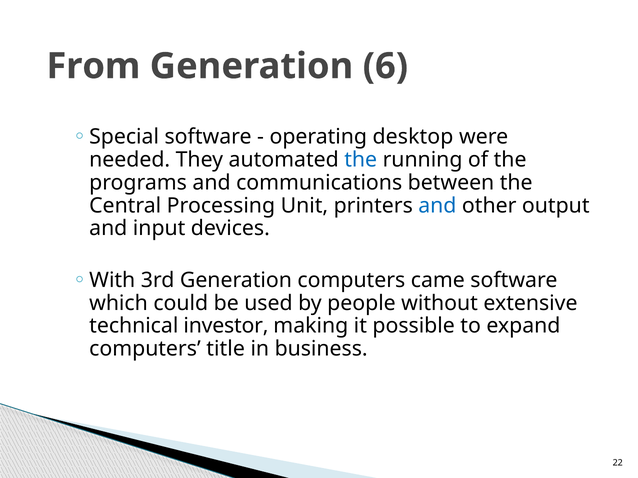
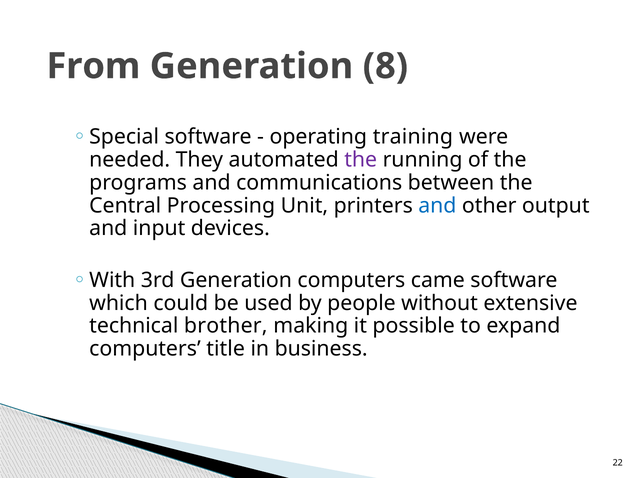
6: 6 -> 8
desktop: desktop -> training
the at (361, 160) colour: blue -> purple
investor: investor -> brother
